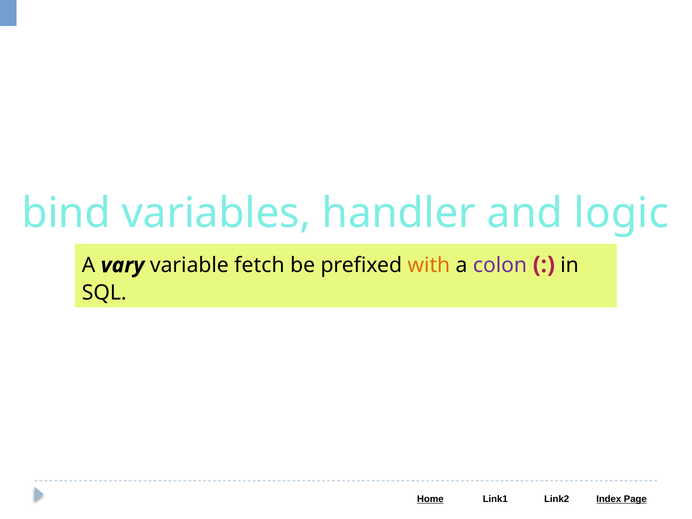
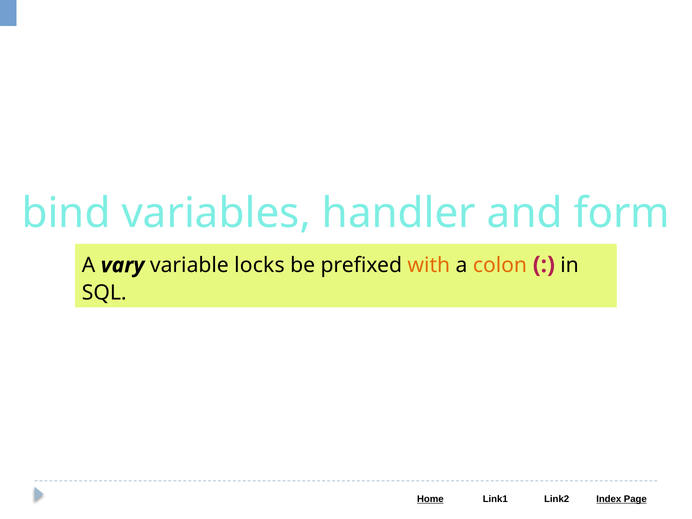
logic: logic -> form
fetch: fetch -> locks
colon colour: purple -> orange
